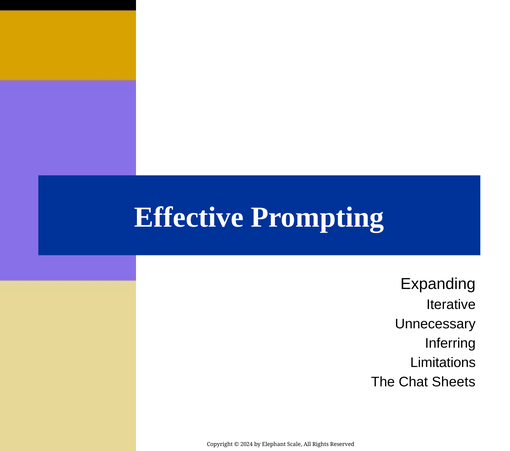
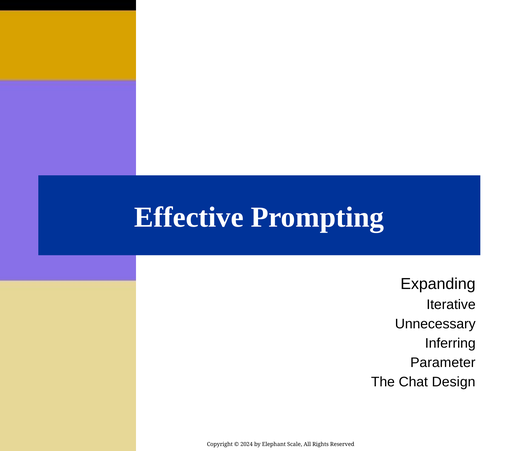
Limitations: Limitations -> Parameter
Sheets: Sheets -> Design
